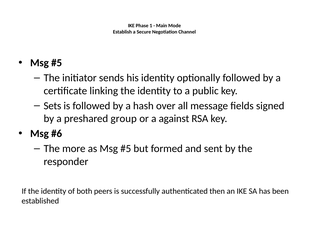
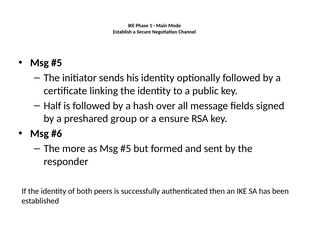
Sets: Sets -> Half
against: against -> ensure
